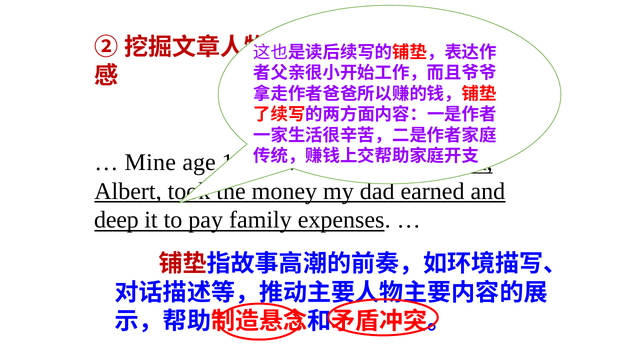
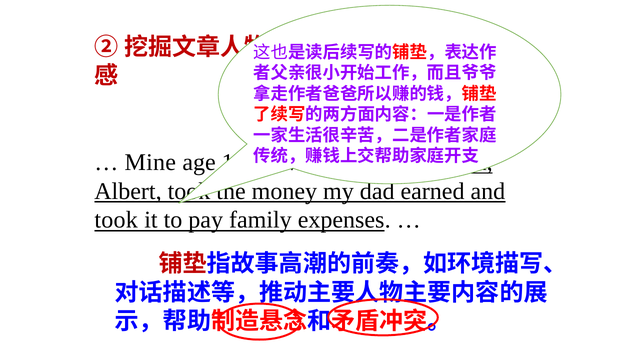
deep at (116, 220): deep -> took
